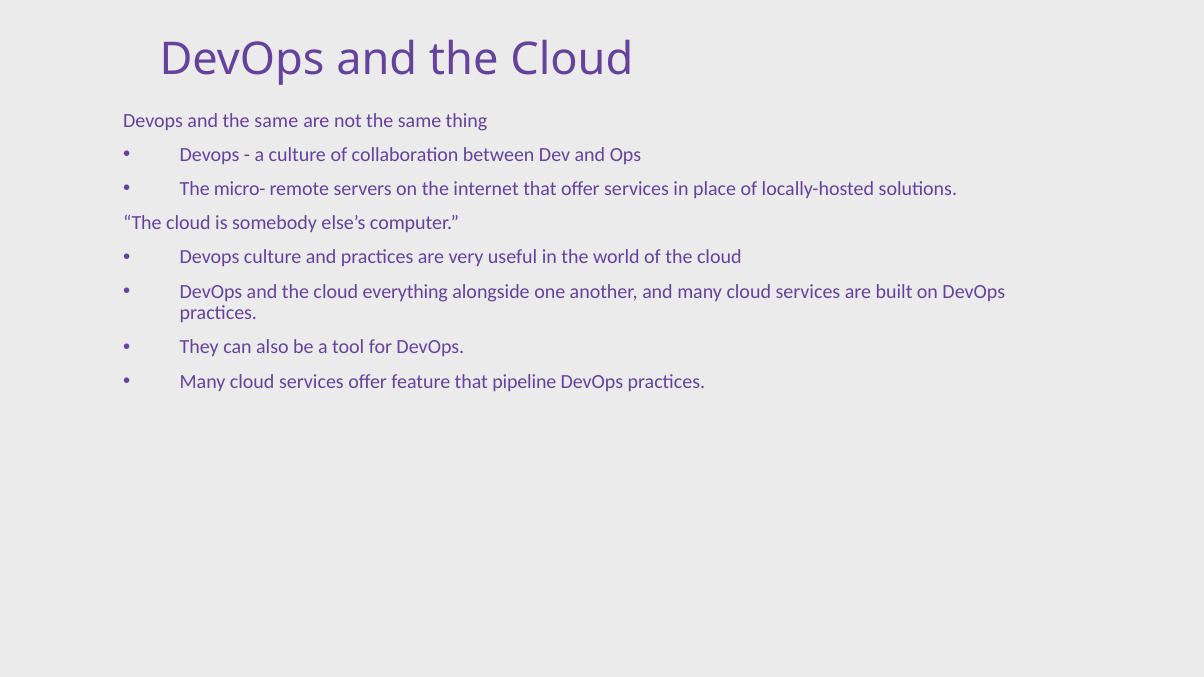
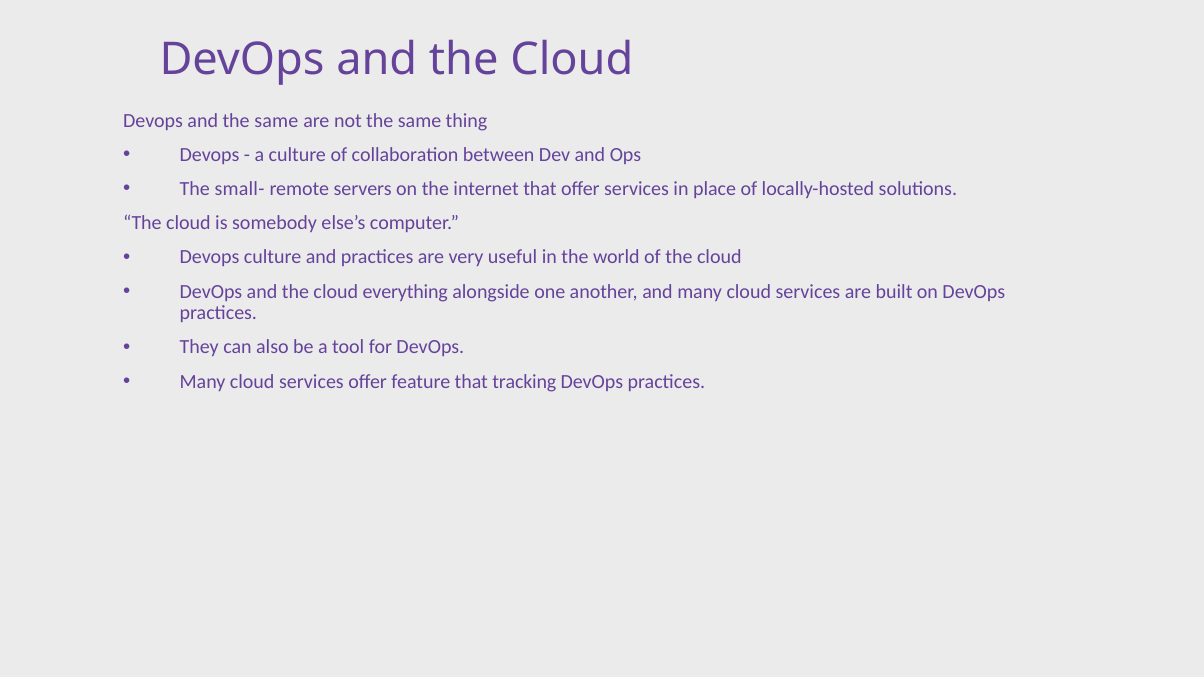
micro-: micro- -> small-
pipeline: pipeline -> tracking
